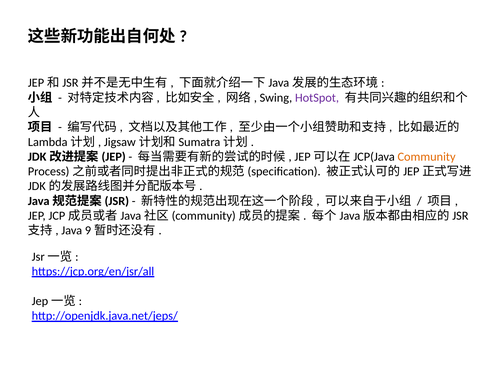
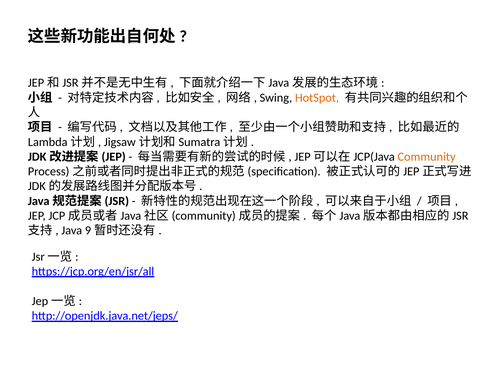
HotSpot colour: purple -> orange
